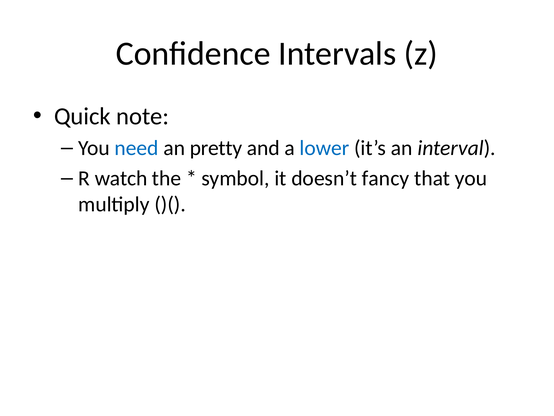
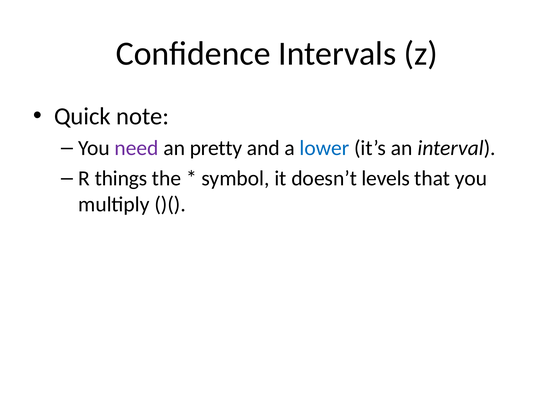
need colour: blue -> purple
watch: watch -> things
fancy: fancy -> levels
